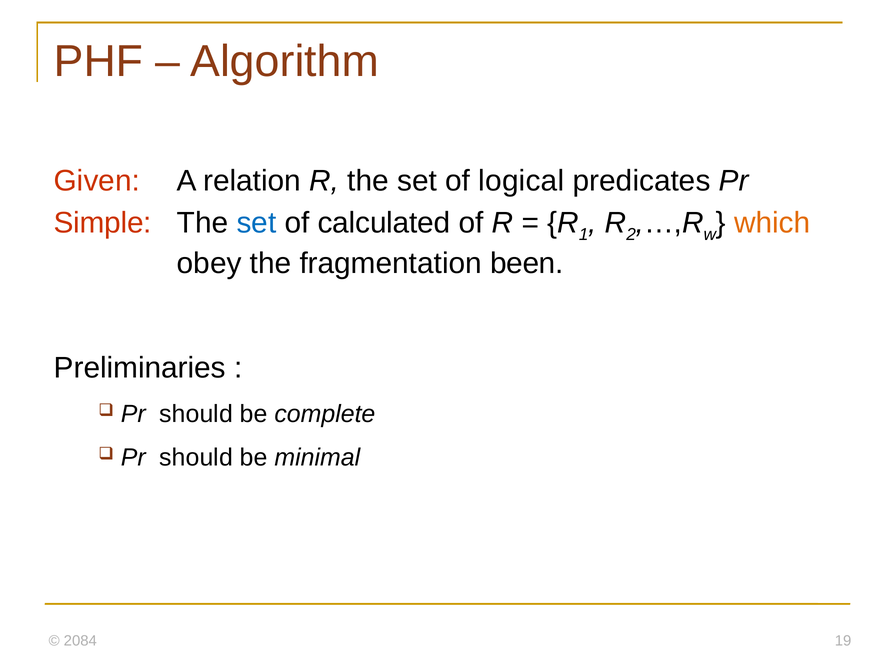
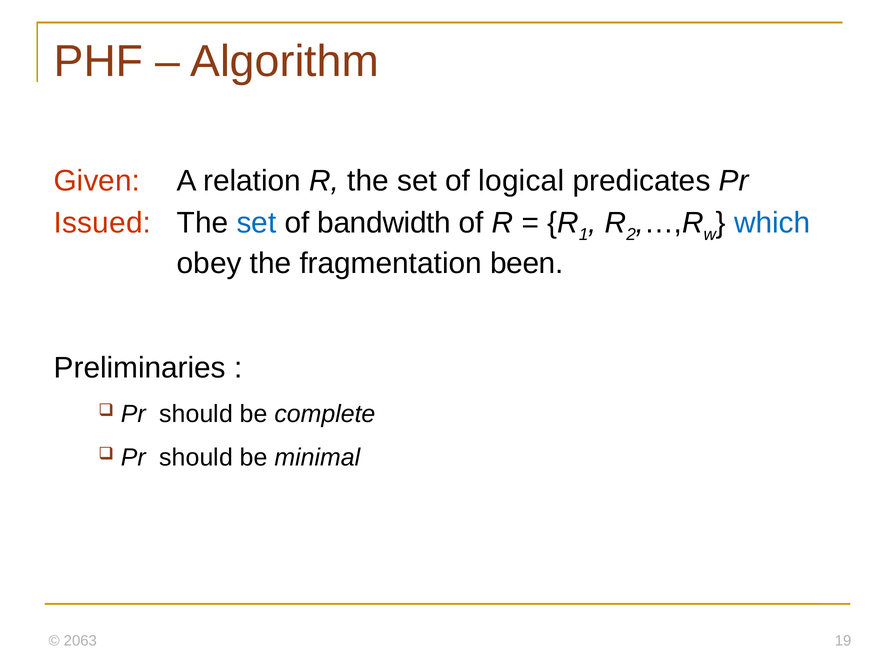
Simple: Simple -> Issued
calculated: calculated -> bandwidth
which colour: orange -> blue
2084: 2084 -> 2063
